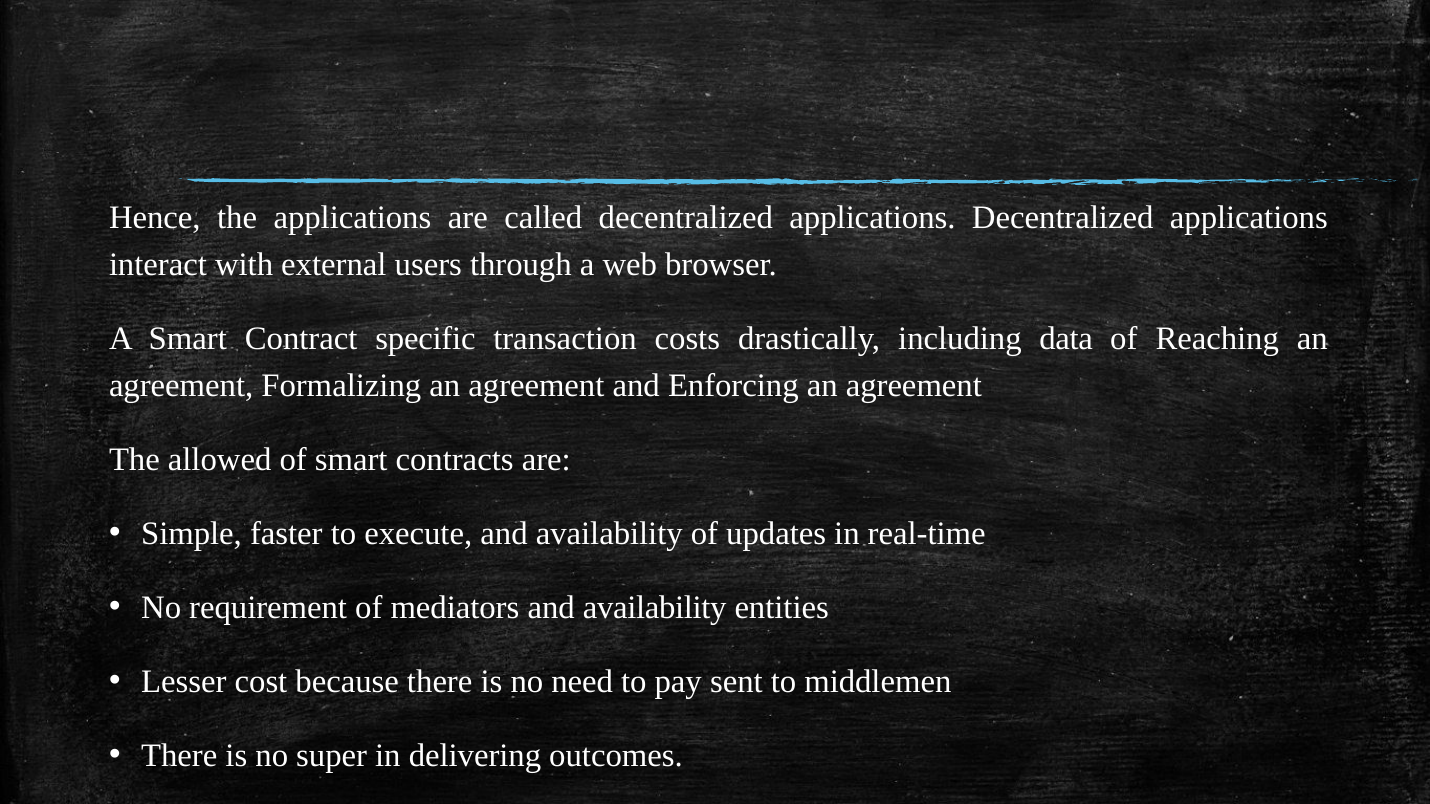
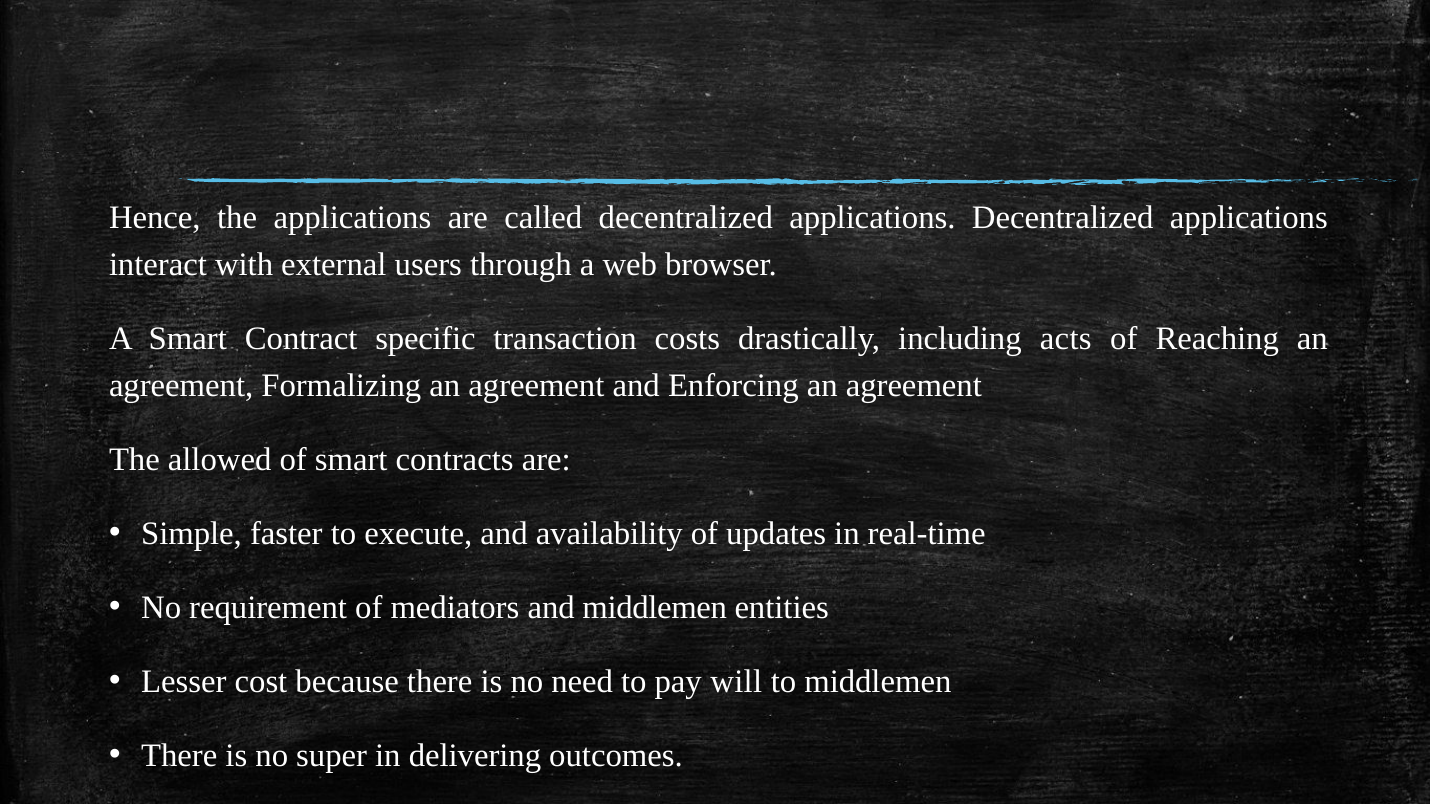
data: data -> acts
mediators and availability: availability -> middlemen
sent: sent -> will
